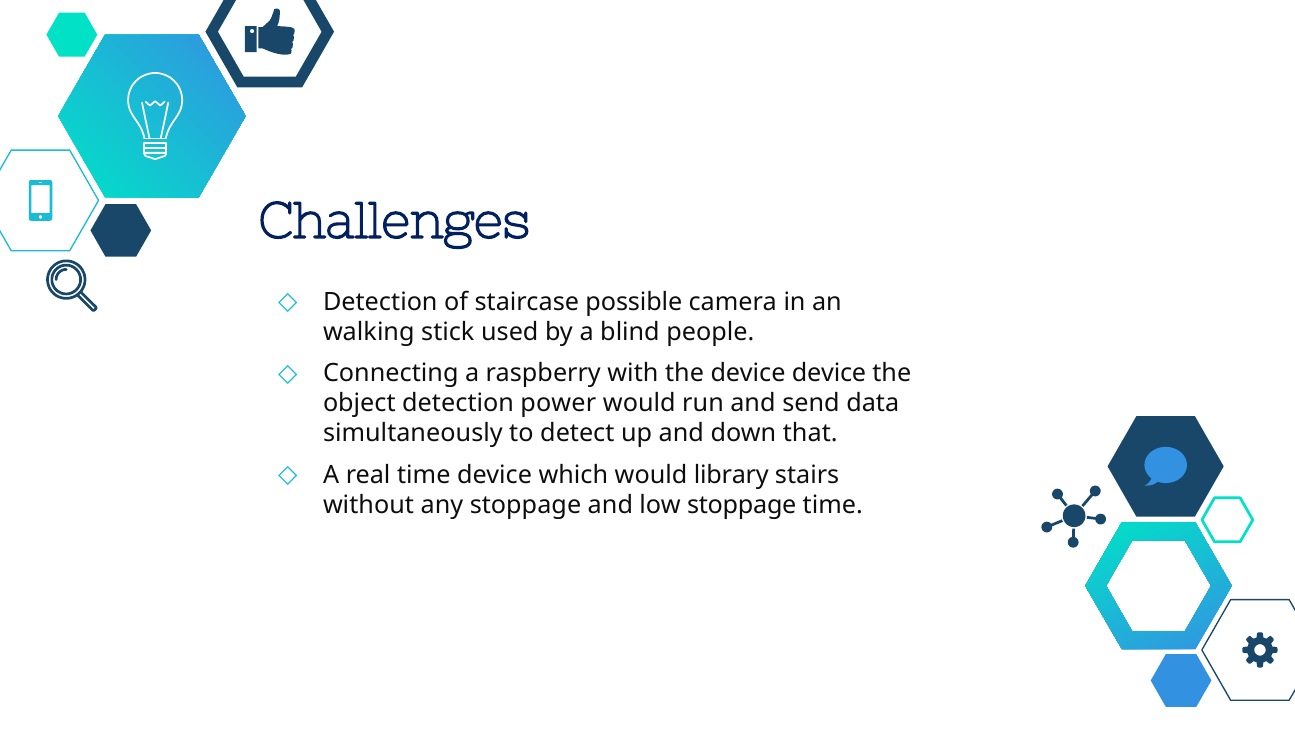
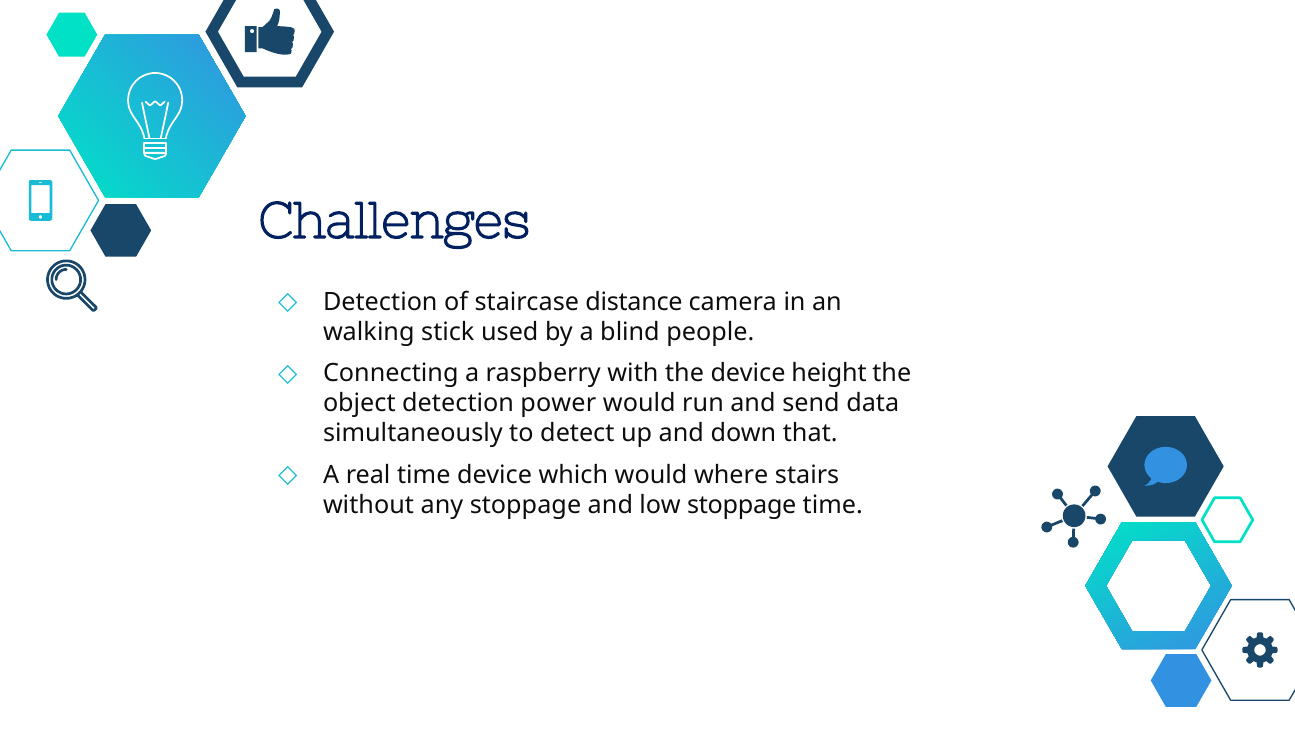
possible: possible -> distance
device device: device -> height
library: library -> where
